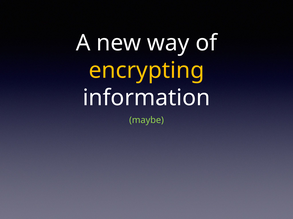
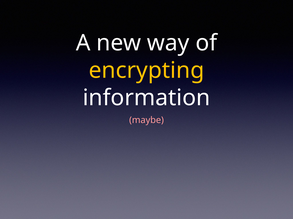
maybe colour: light green -> pink
